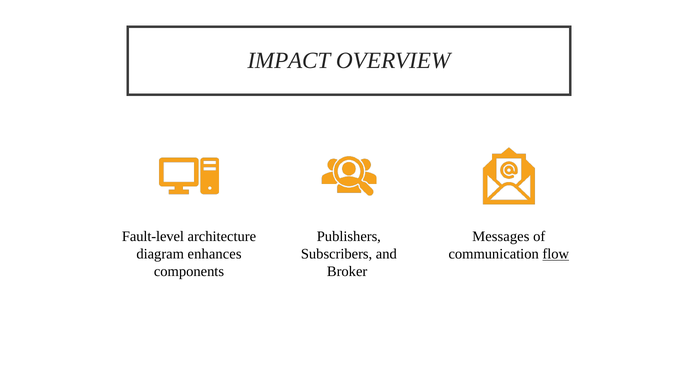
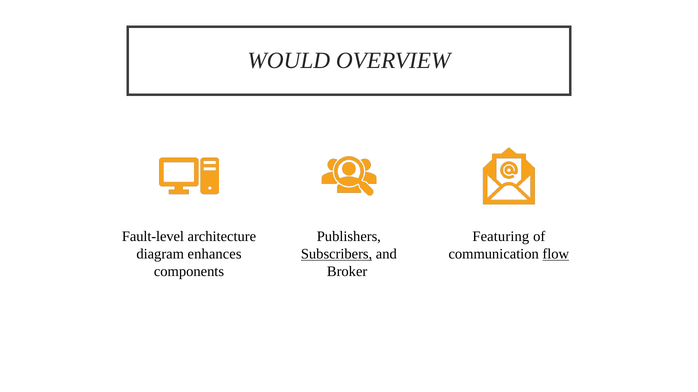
IMPACT: IMPACT -> WOULD
Messages: Messages -> Featuring
Subscribers underline: none -> present
